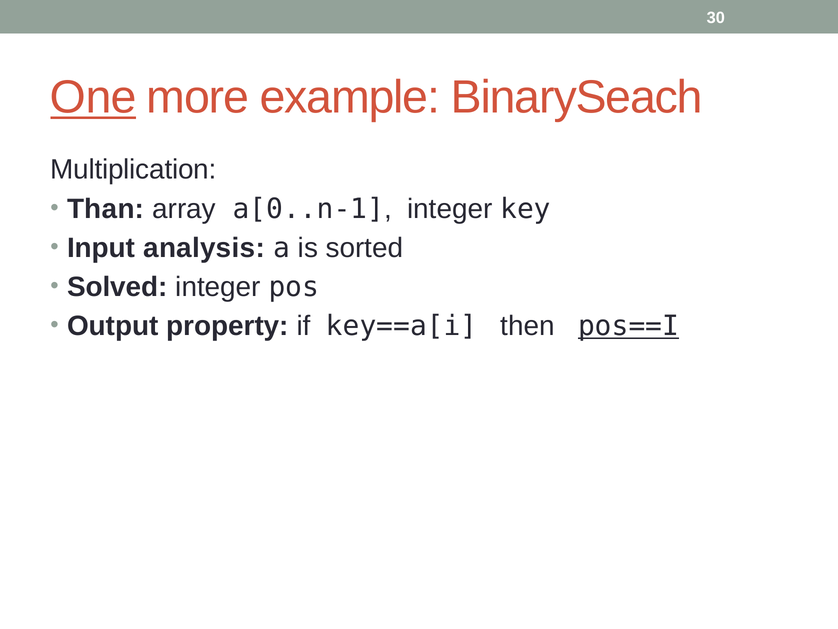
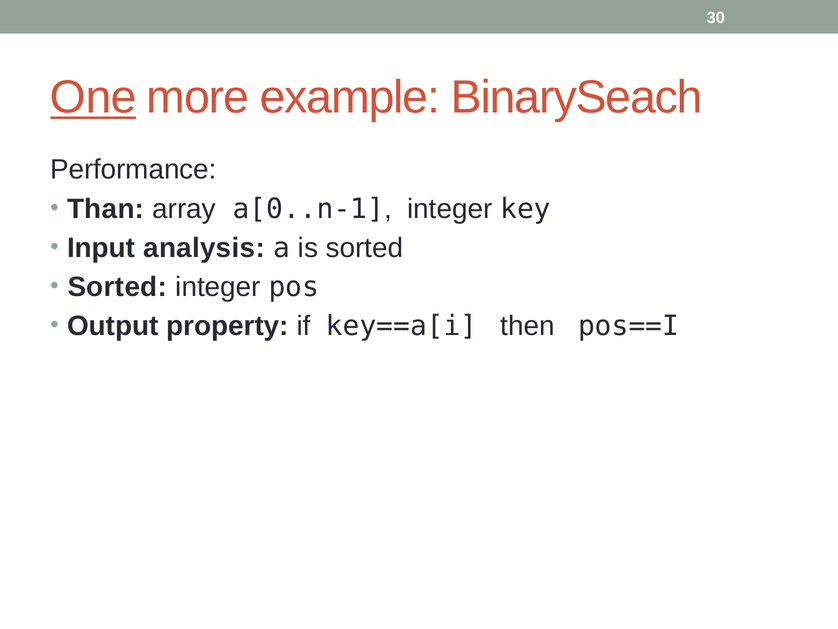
Multiplication: Multiplication -> Performance
Solved at (117, 287): Solved -> Sorted
pos==I underline: present -> none
